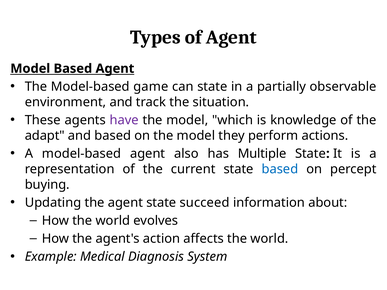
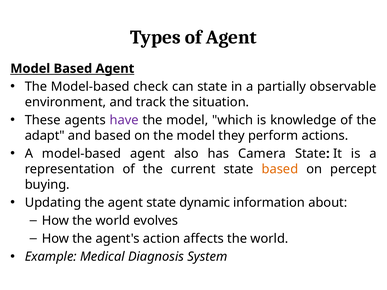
game: game -> check
Multiple: Multiple -> Camera
based at (280, 169) colour: blue -> orange
succeed: succeed -> dynamic
